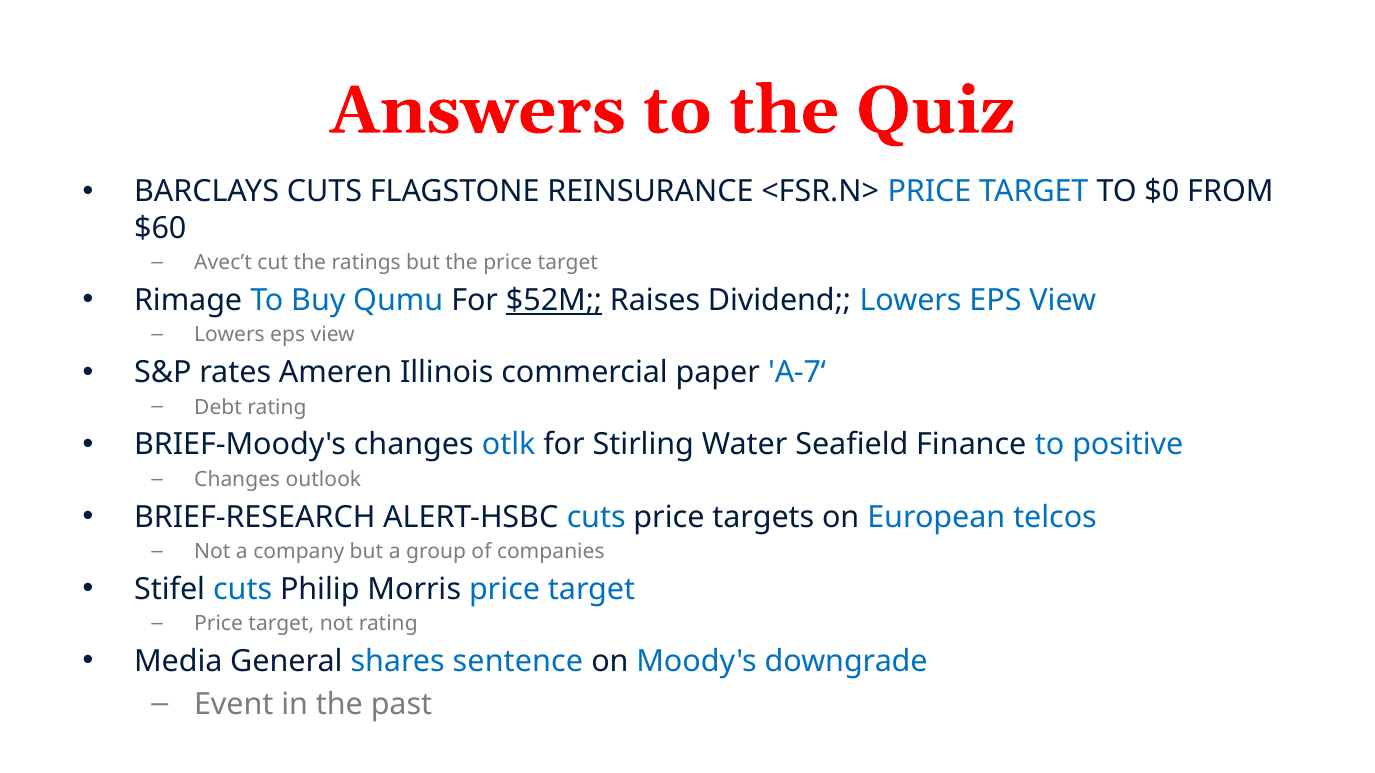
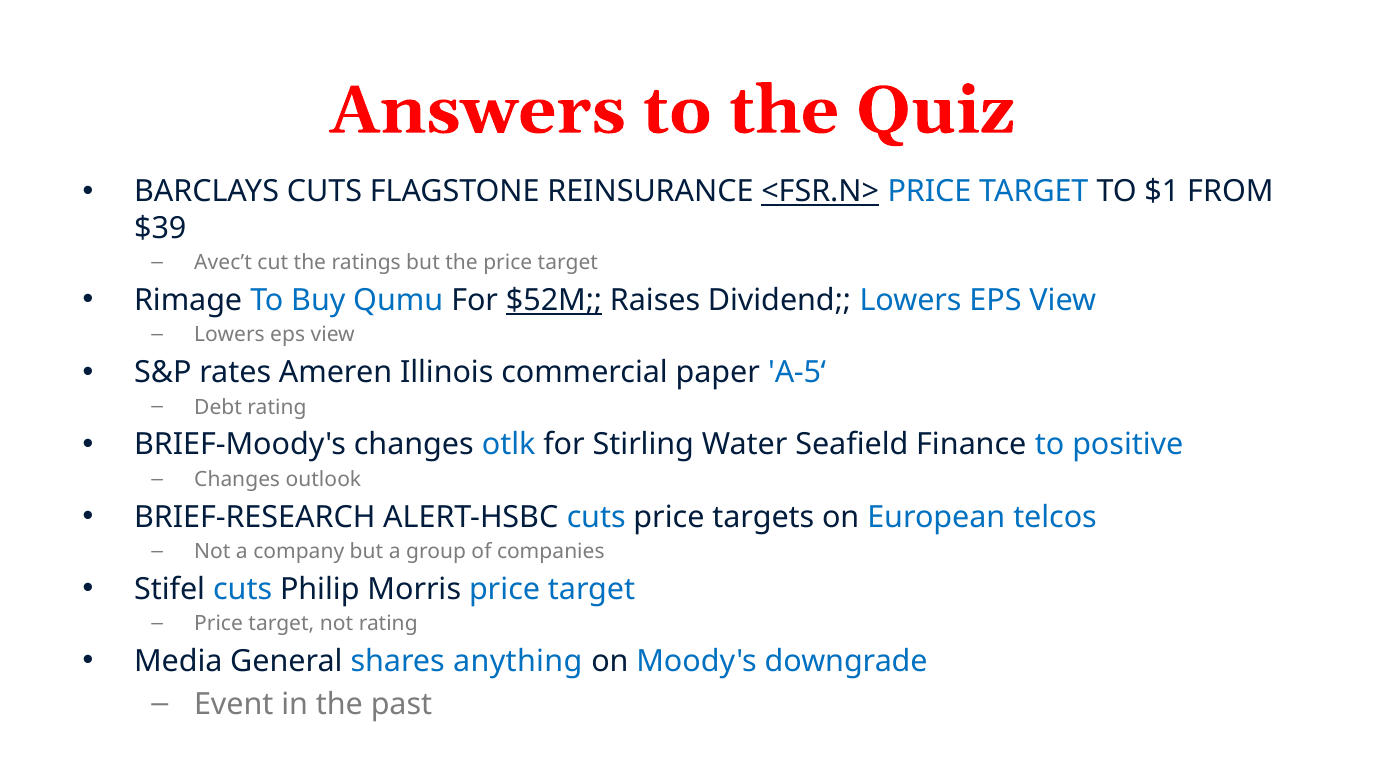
<FSR.N> underline: none -> present
$0: $0 -> $1
$60: $60 -> $39
A-7‘: A-7‘ -> A-5‘
sentence: sentence -> anything
